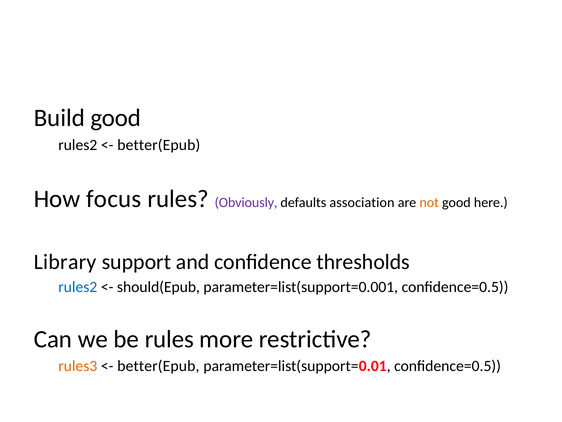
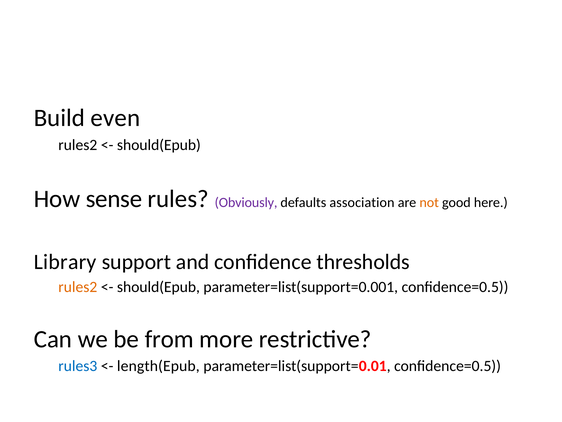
Build good: good -> even
better(Epub at (159, 145): better(Epub -> should(Epub
focus: focus -> sense
rules2 at (78, 287) colour: blue -> orange
be rules: rules -> from
rules3 colour: orange -> blue
better(Epub at (158, 366): better(Epub -> length(Epub
